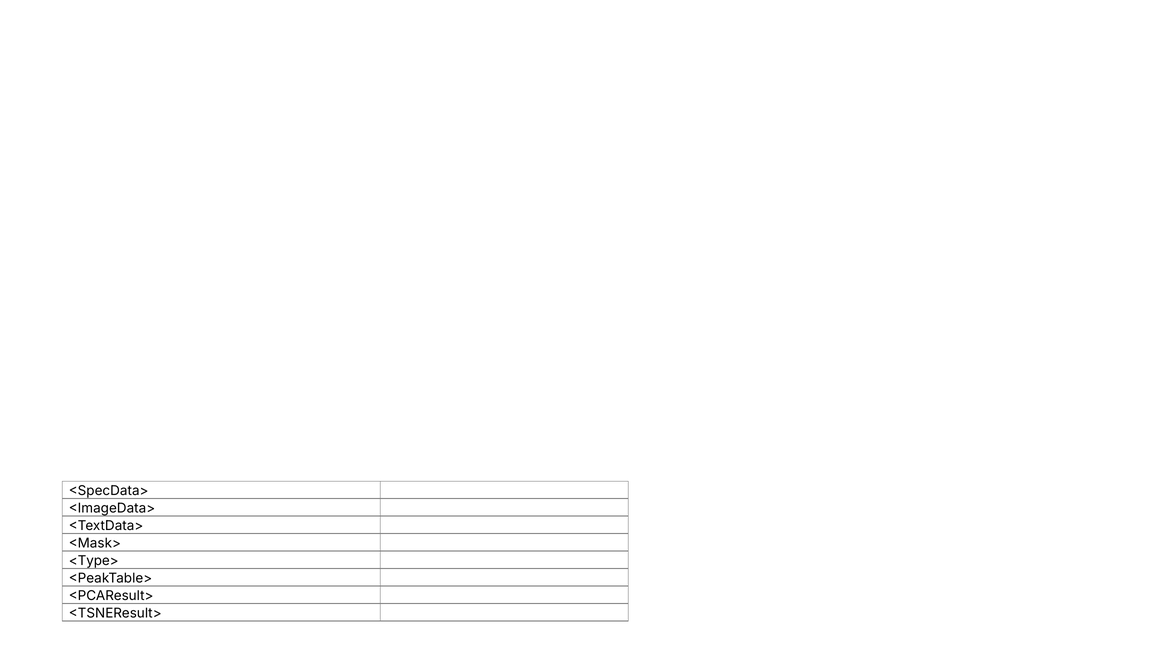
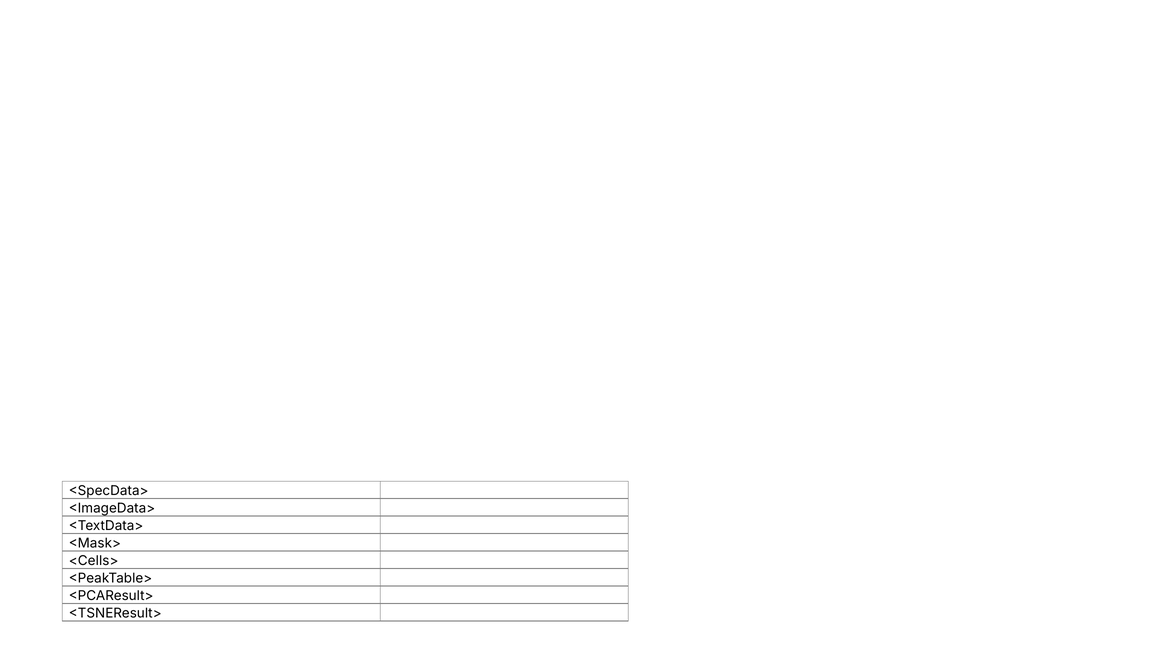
<Type>: <Type> -> <Cells>
